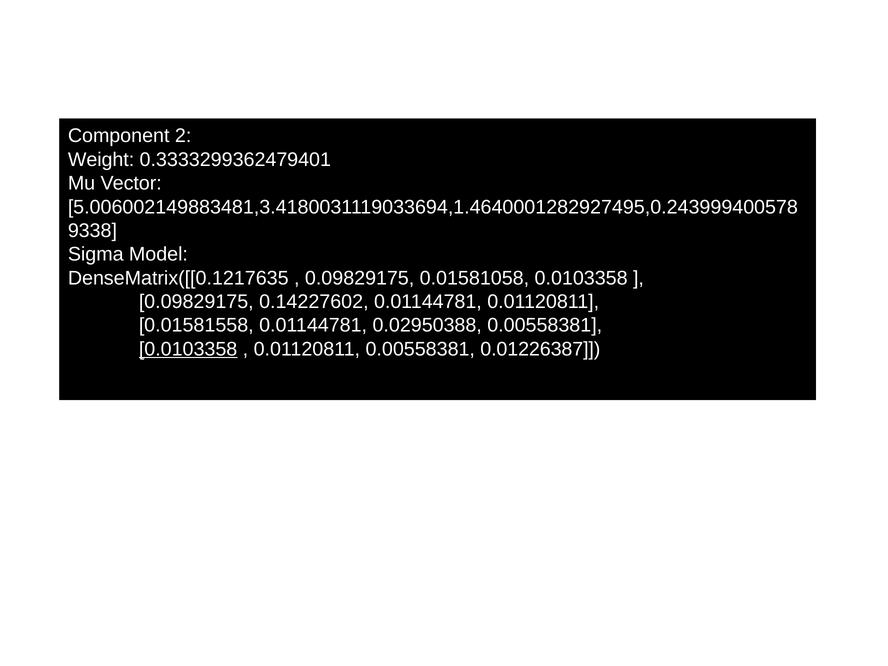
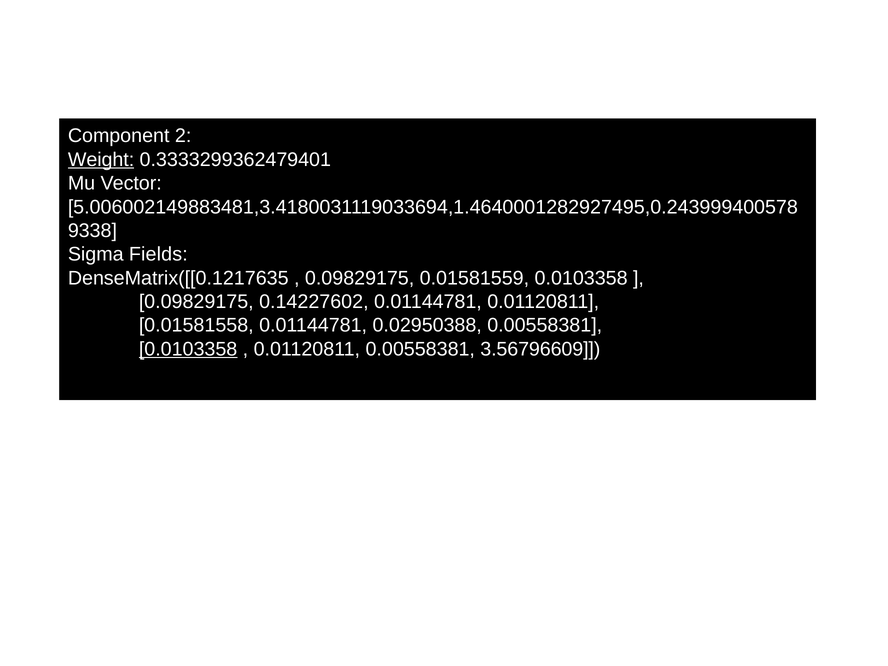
Weight underline: none -> present
Model: Model -> Fields
0.01581058: 0.01581058 -> 0.01581559
0.01226387: 0.01226387 -> 3.56796609
